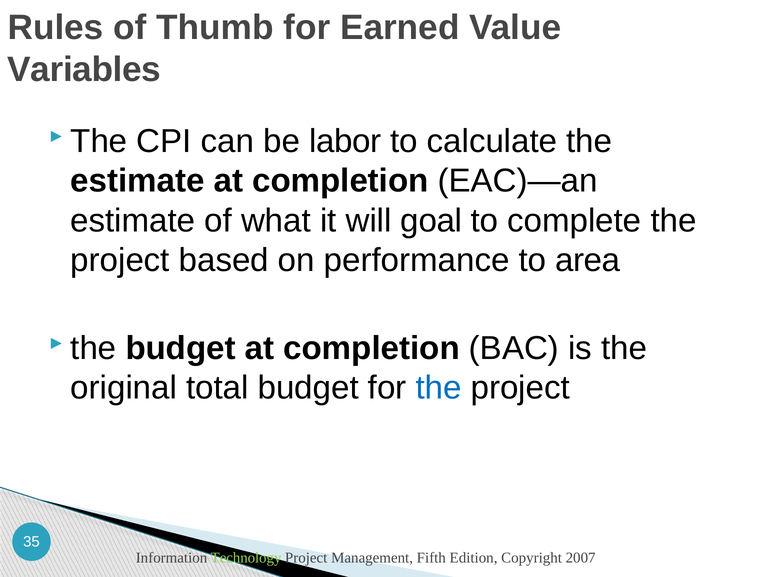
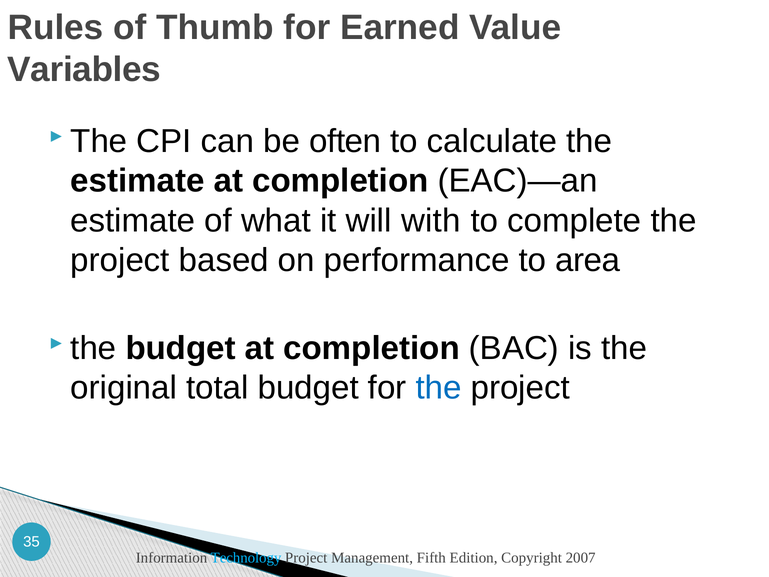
labor: labor -> often
goal: goal -> with
Technology colour: light green -> light blue
